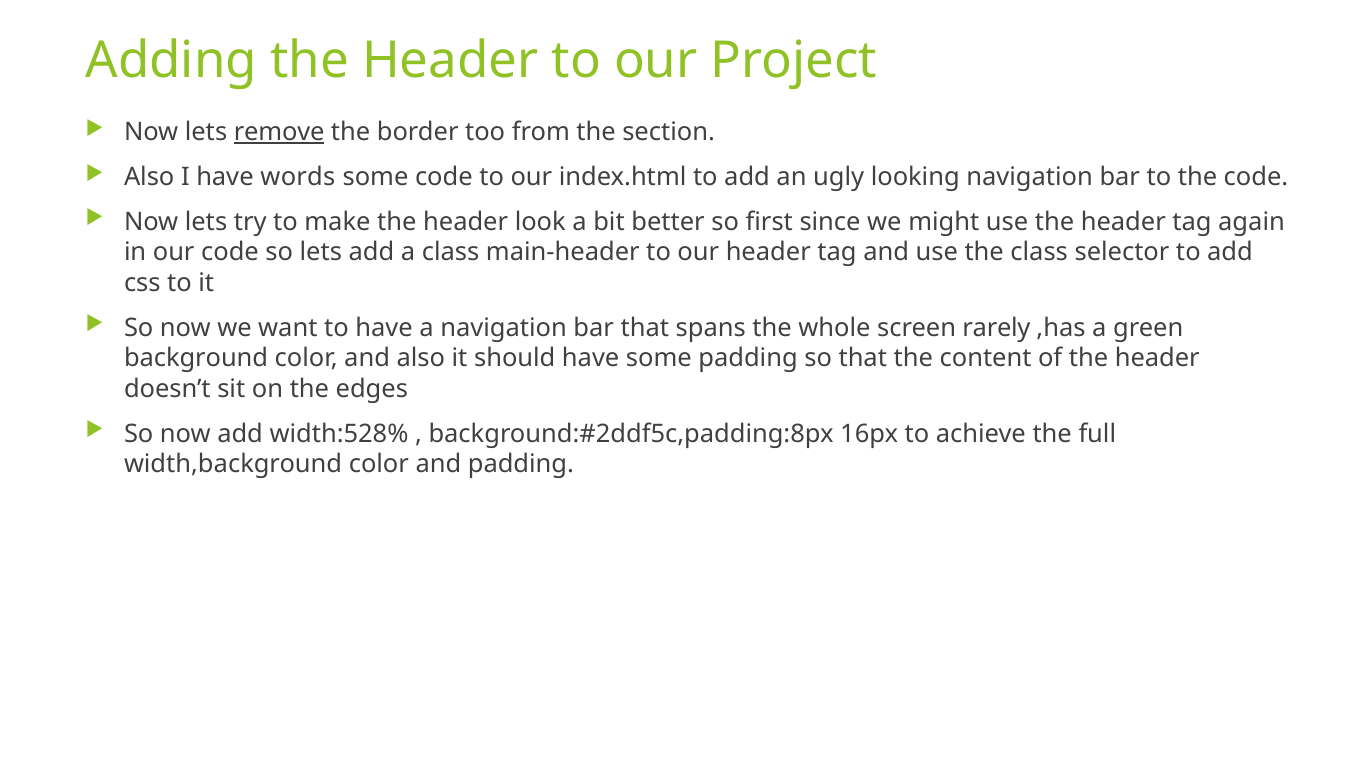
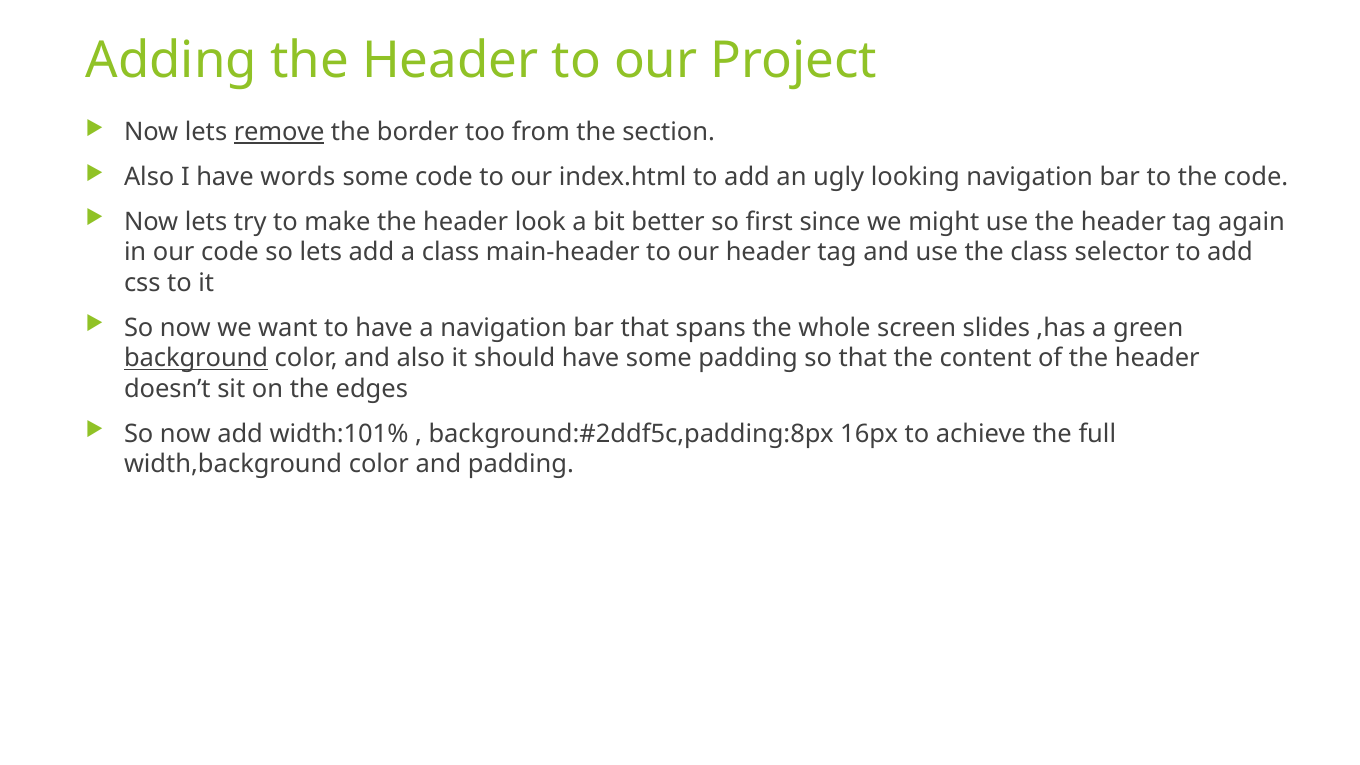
rarely: rarely -> slides
background underline: none -> present
width:528%: width:528% -> width:101%
